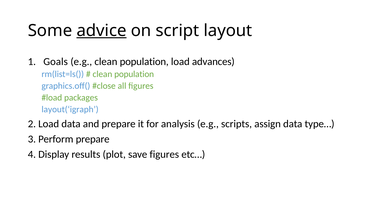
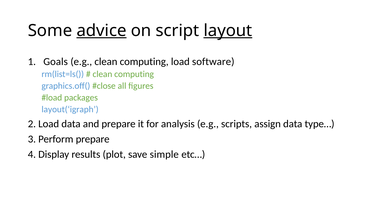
layout underline: none -> present
e.g clean population: population -> computing
advances: advances -> software
population at (134, 74): population -> computing
save figures: figures -> simple
